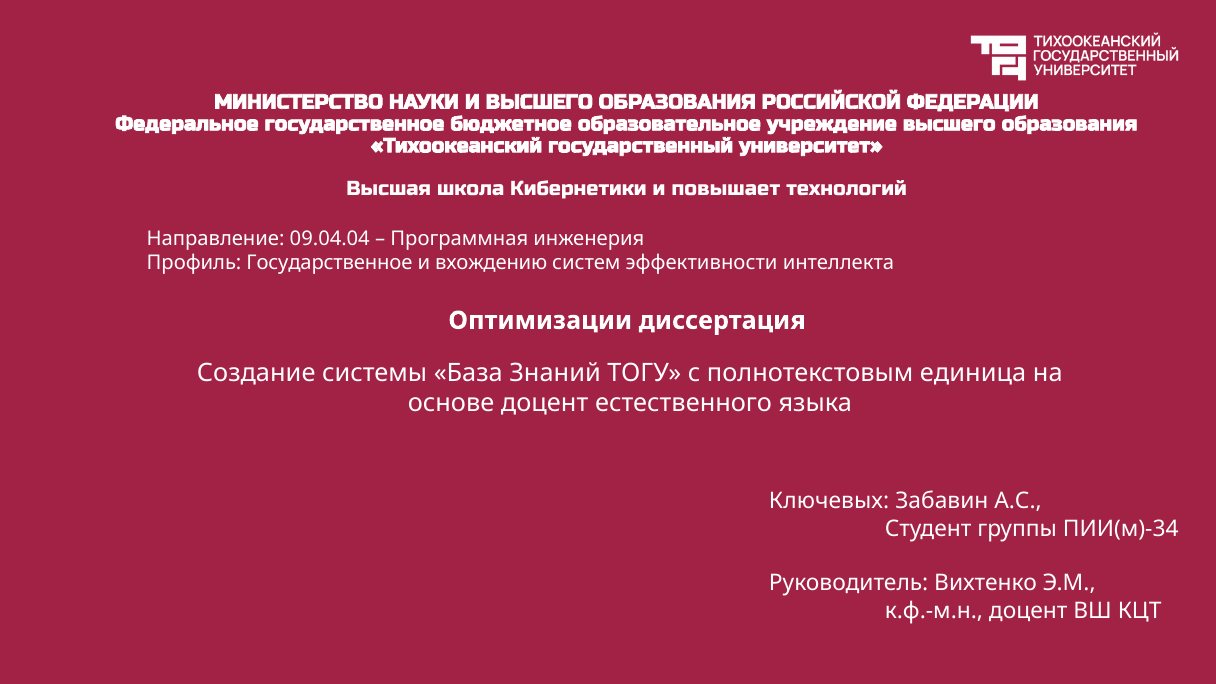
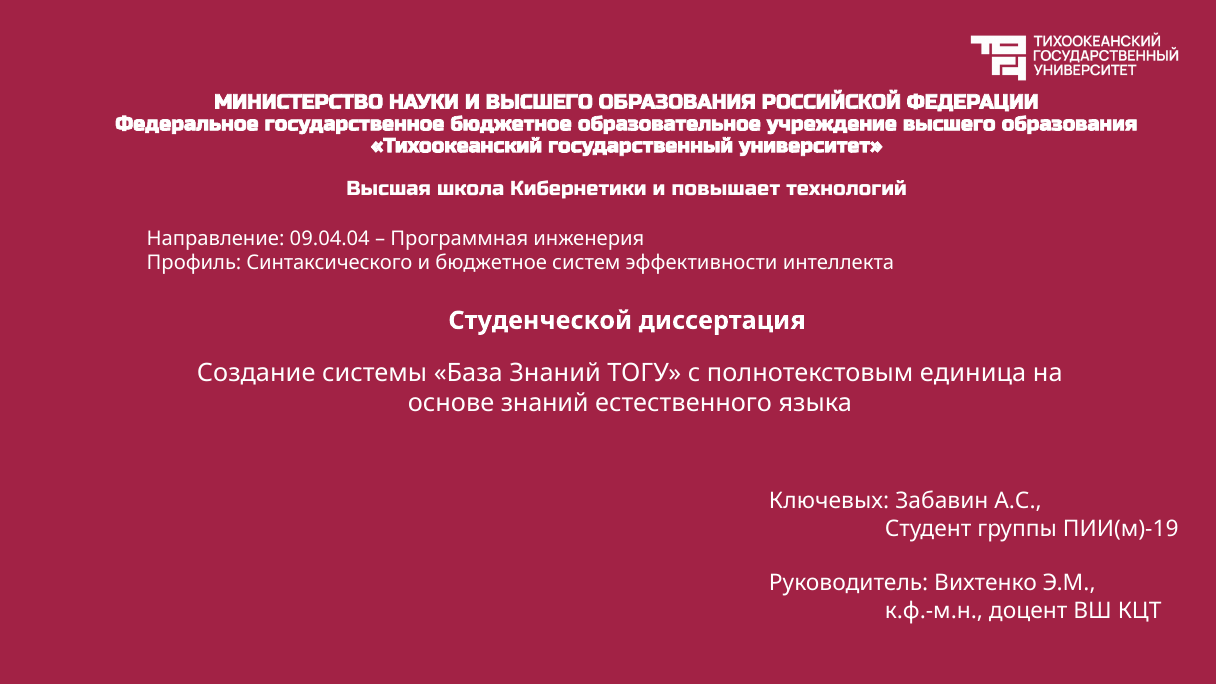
Профиль Государственное: Государственное -> Синтаксического
и вхождению: вхождению -> бюджетное
Оптимизации: Оптимизации -> Студенческой
основе доцент: доцент -> знаний
ПИИ(м)-34: ПИИ(м)-34 -> ПИИ(м)-19
